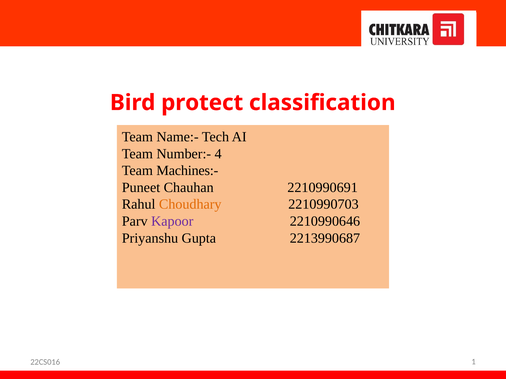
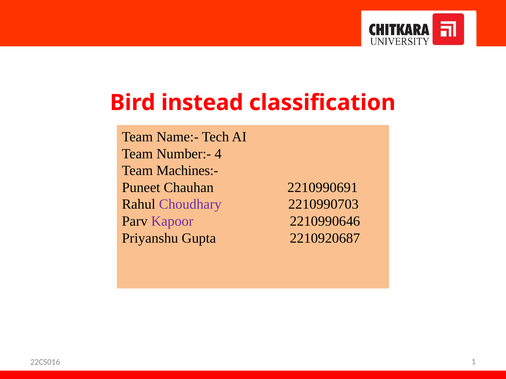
protect: protect -> instead
Choudhary colour: orange -> purple
2213990687: 2213990687 -> 2210920687
